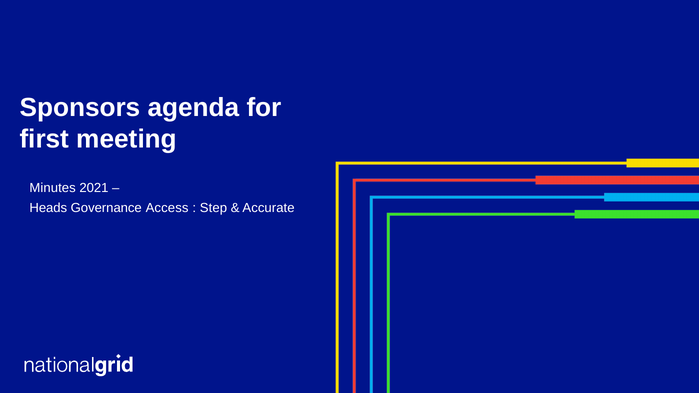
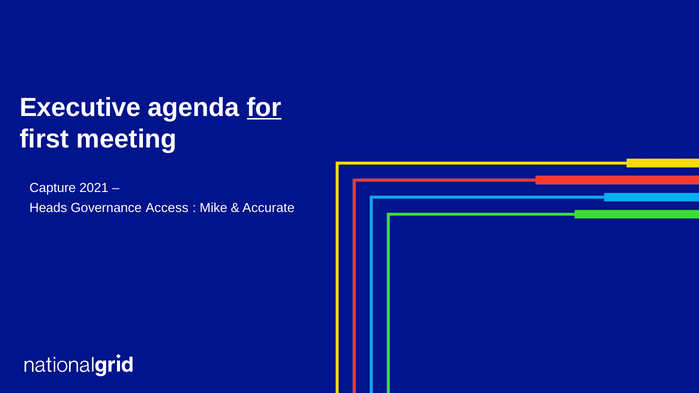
Sponsors: Sponsors -> Executive
for underline: none -> present
Minutes: Minutes -> Capture
Step: Step -> Mike
